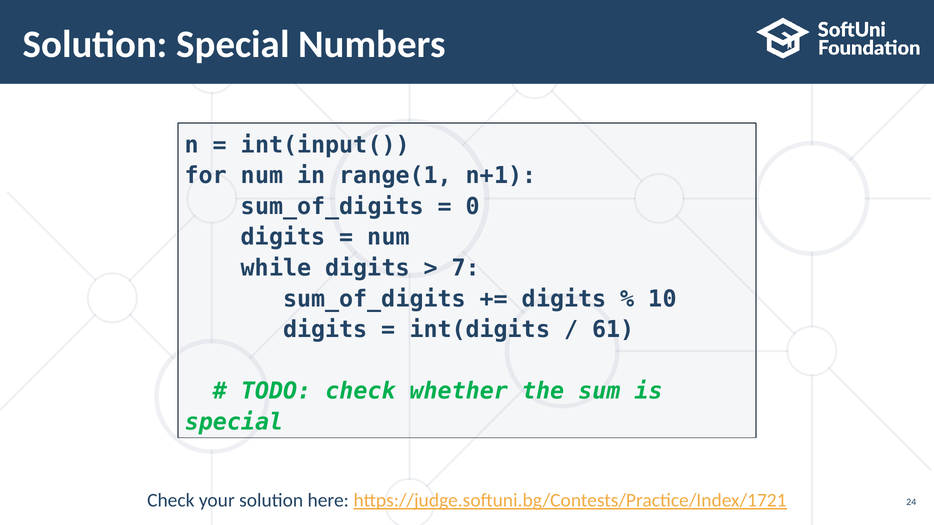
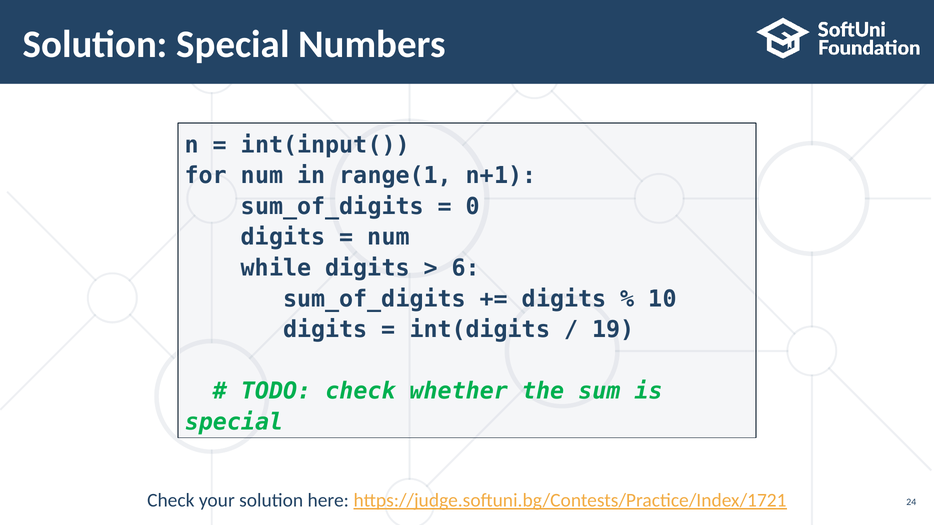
7: 7 -> 6
61: 61 -> 19
